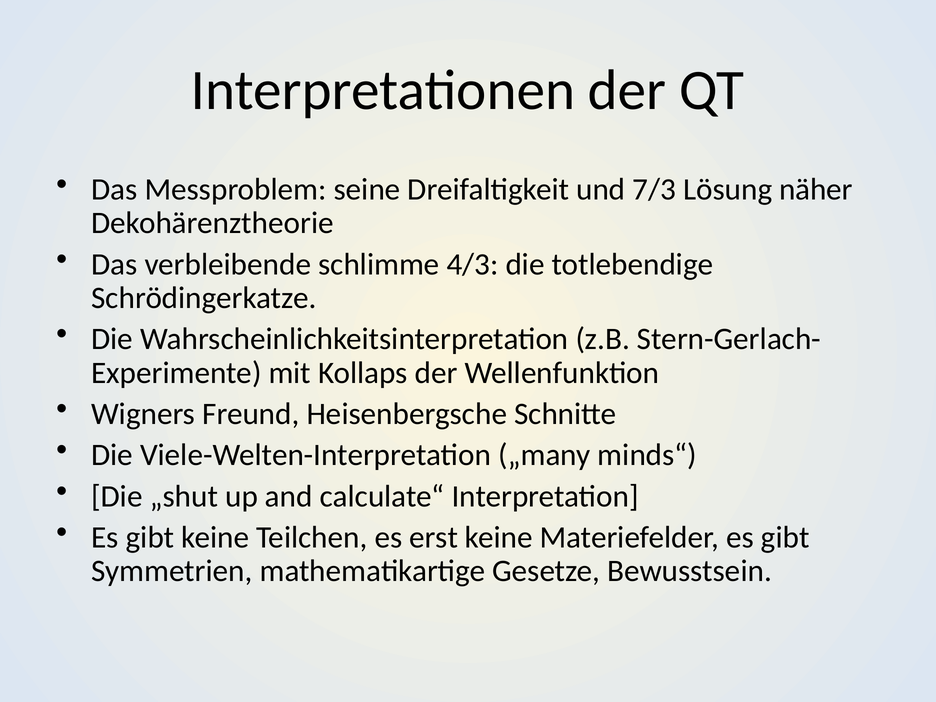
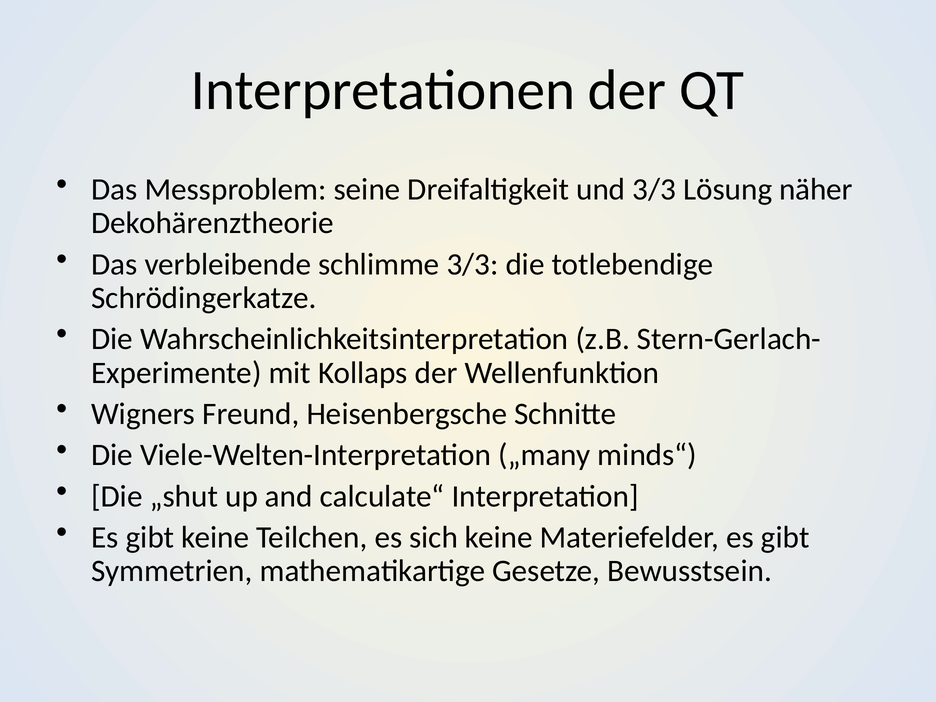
und 7/3: 7/3 -> 3/3
schlimme 4/3: 4/3 -> 3/3
erst: erst -> sich
